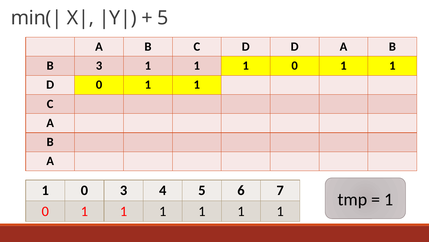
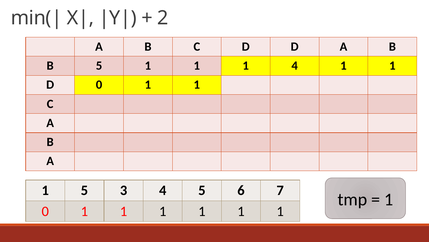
5 at (163, 18): 5 -> 2
B 3: 3 -> 5
1 1 0: 0 -> 4
0 at (84, 190): 0 -> 5
